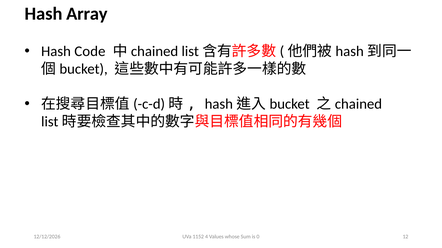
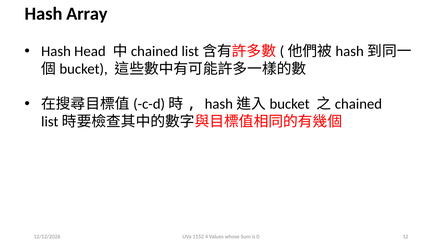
Code: Code -> Head
